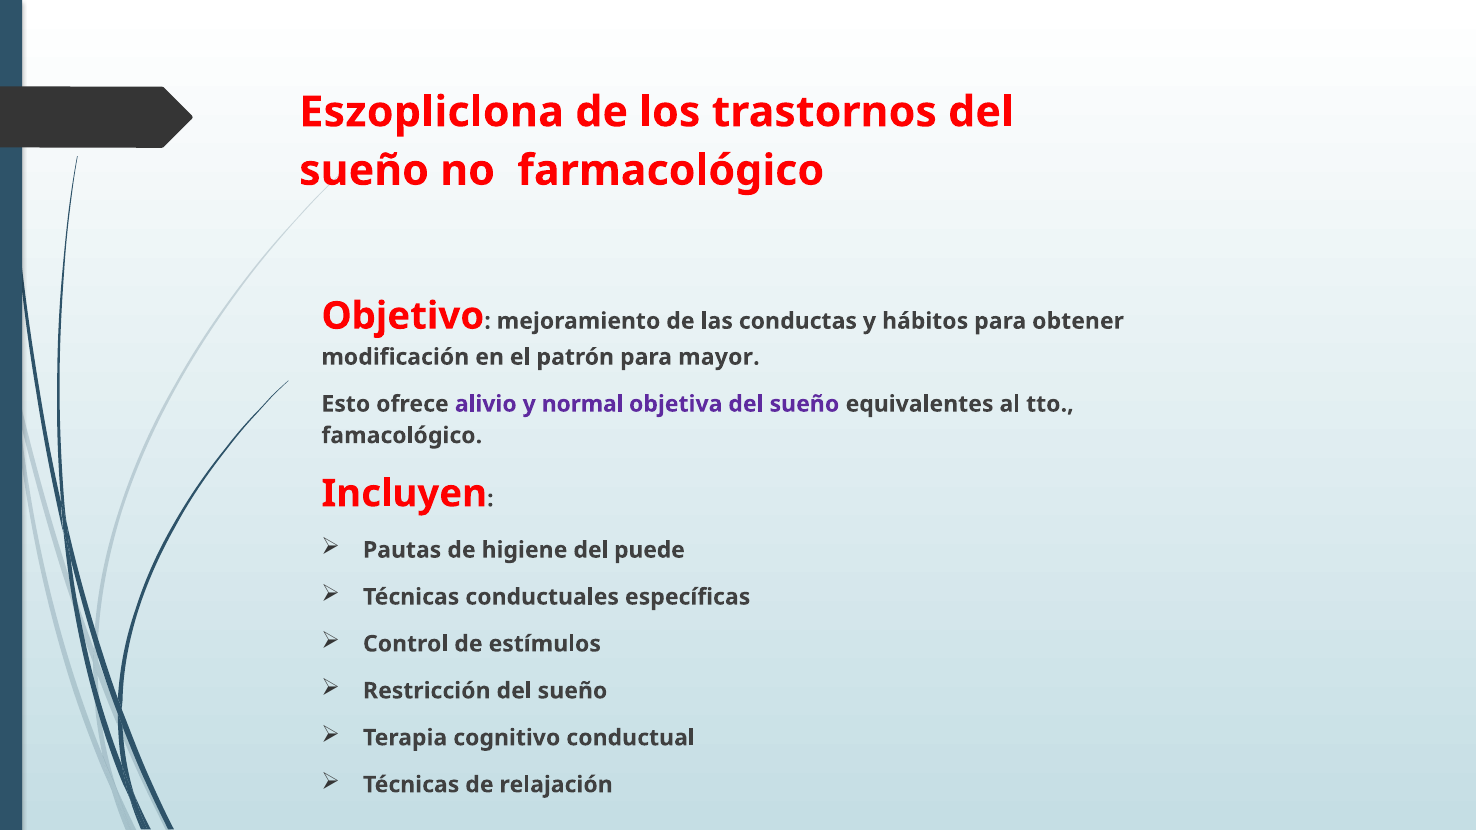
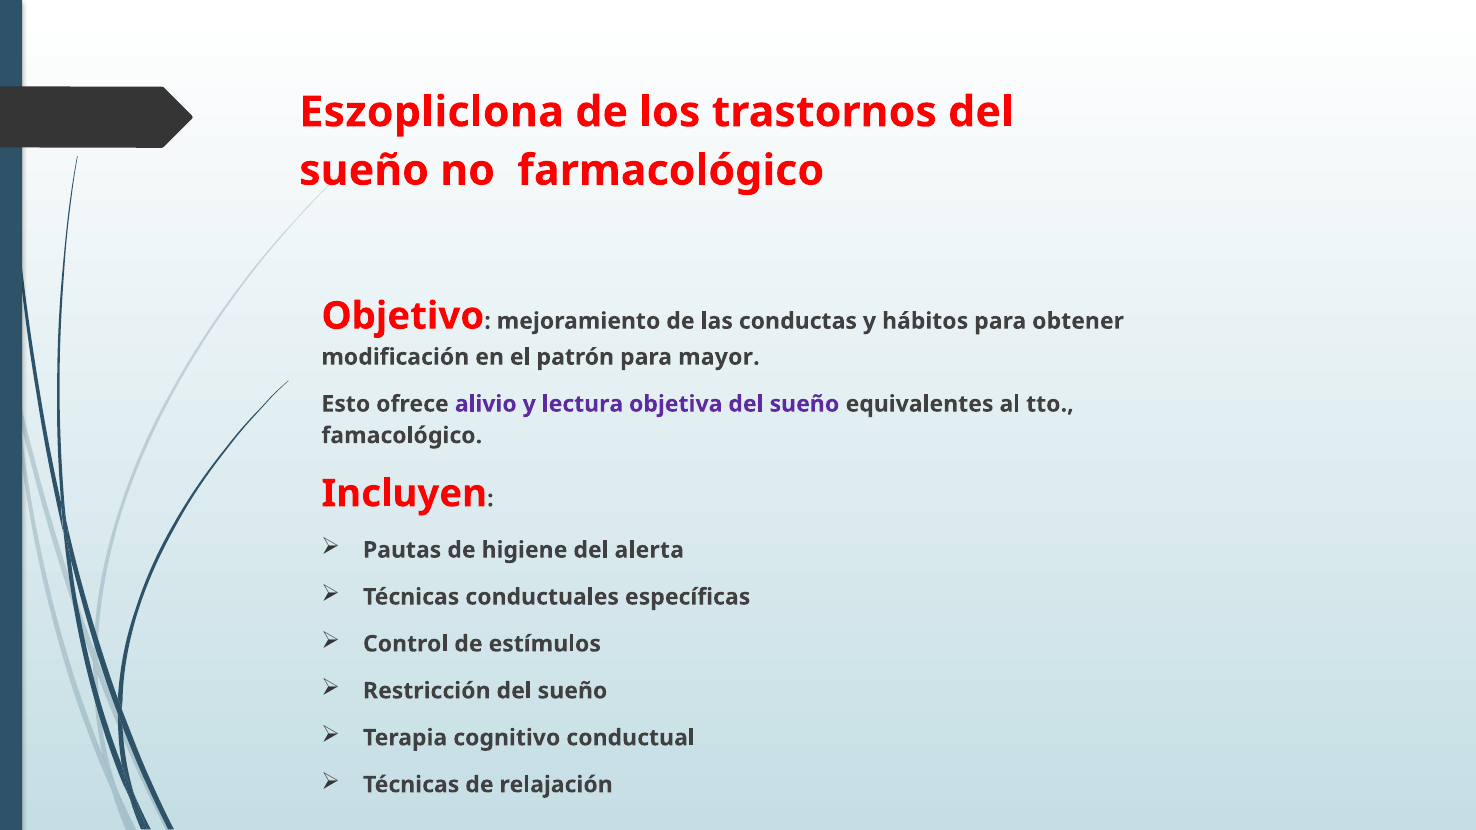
normal: normal -> lectura
puede: puede -> alerta
